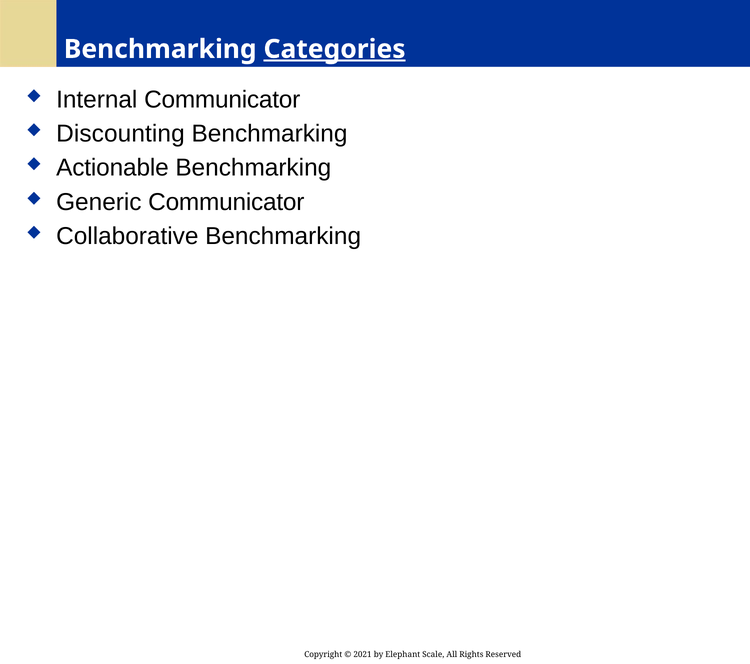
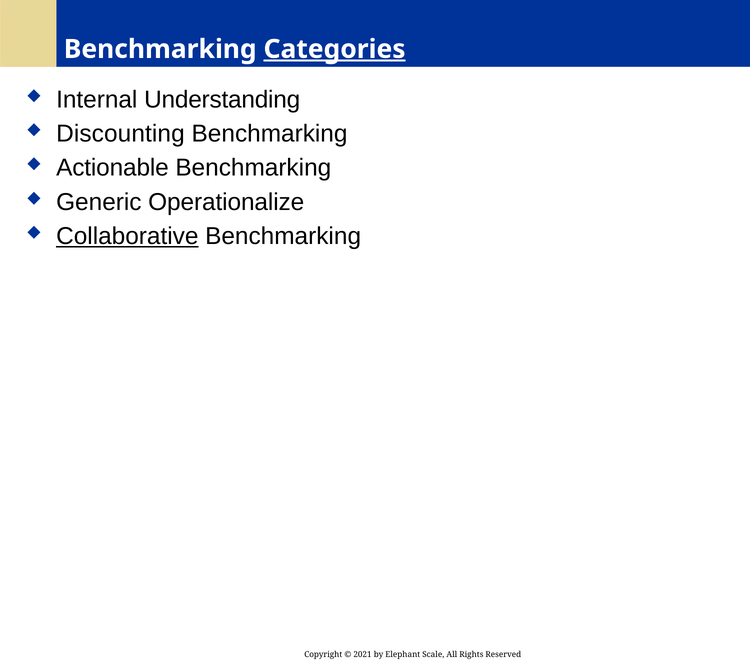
Internal Communicator: Communicator -> Understanding
Generic Communicator: Communicator -> Operationalize
Collaborative underline: none -> present
